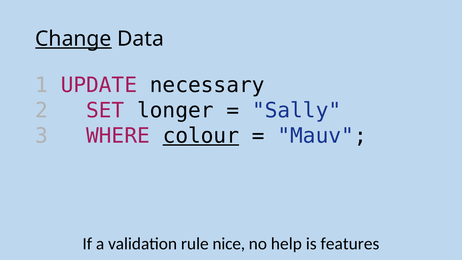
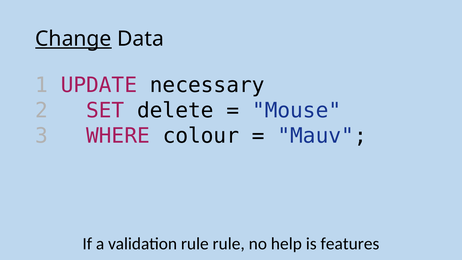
longer: longer -> delete
Sally: Sally -> Mouse
colour underline: present -> none
rule nice: nice -> rule
